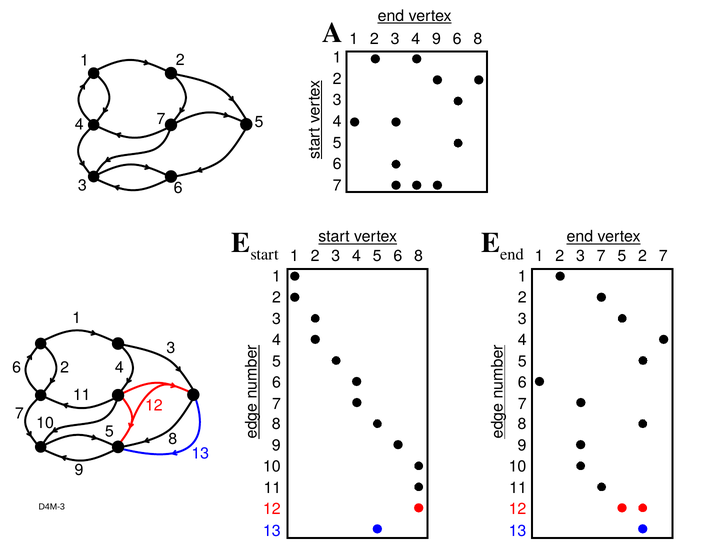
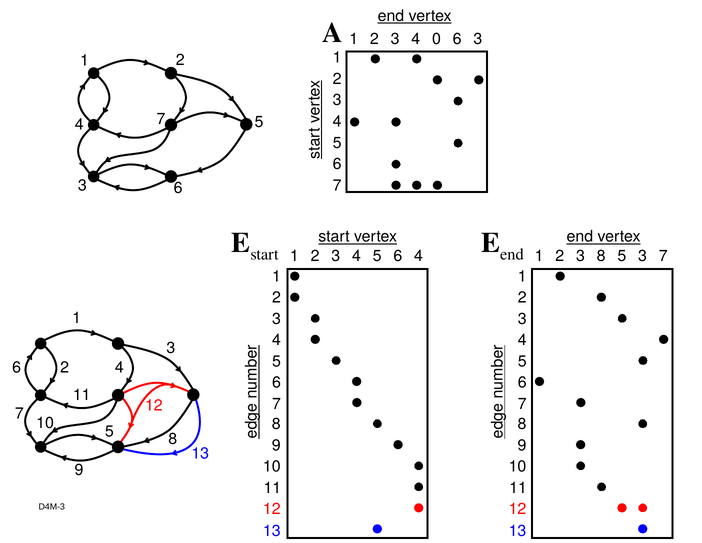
4 9: 9 -> 0
8 at (478, 39): 8 -> 3
5 6 8: 8 -> 4
1 7: 7 -> 8
5 2: 2 -> 3
